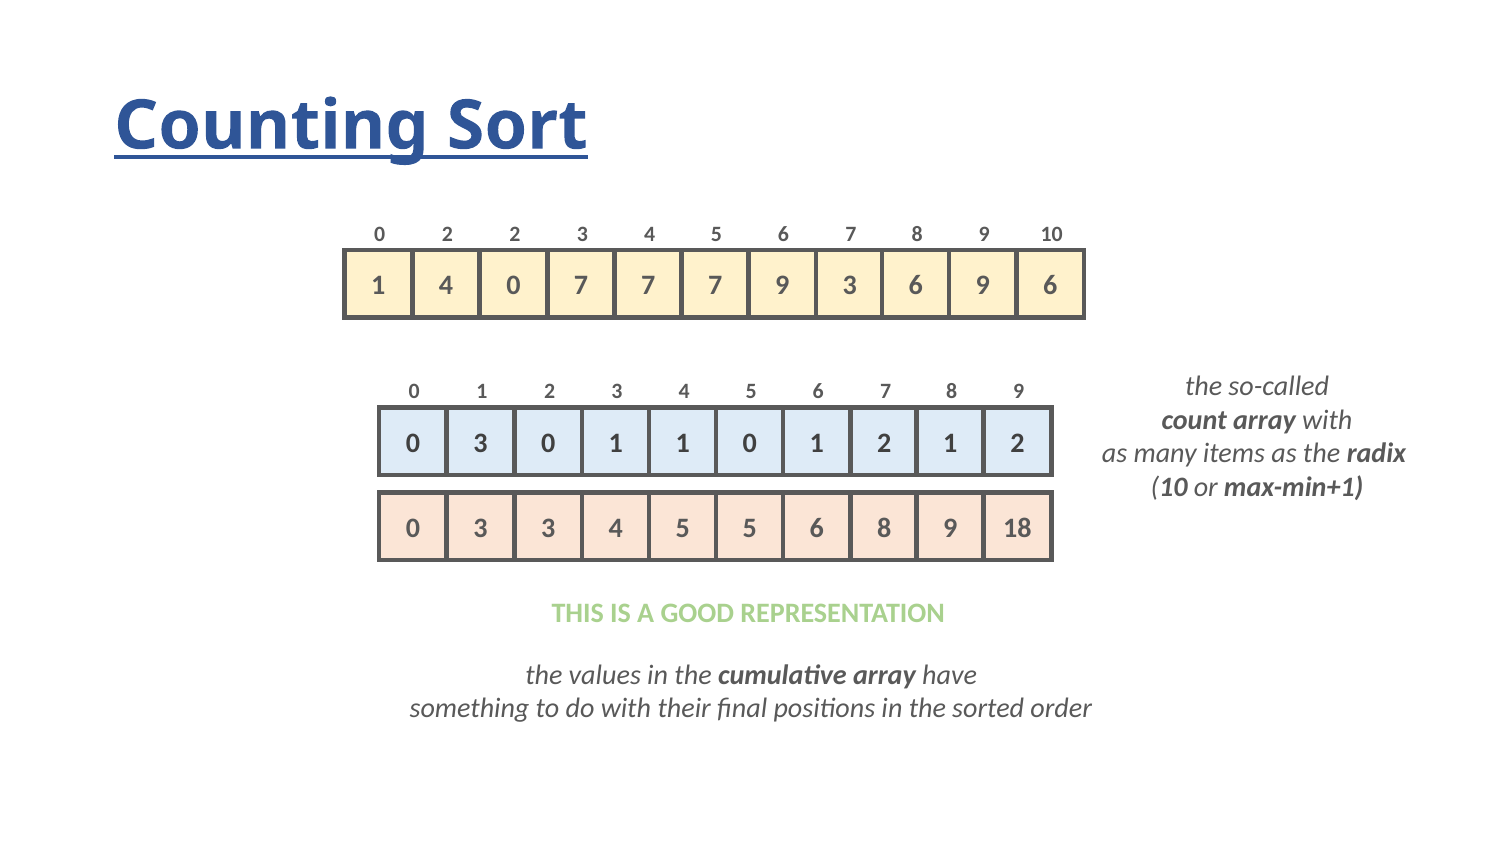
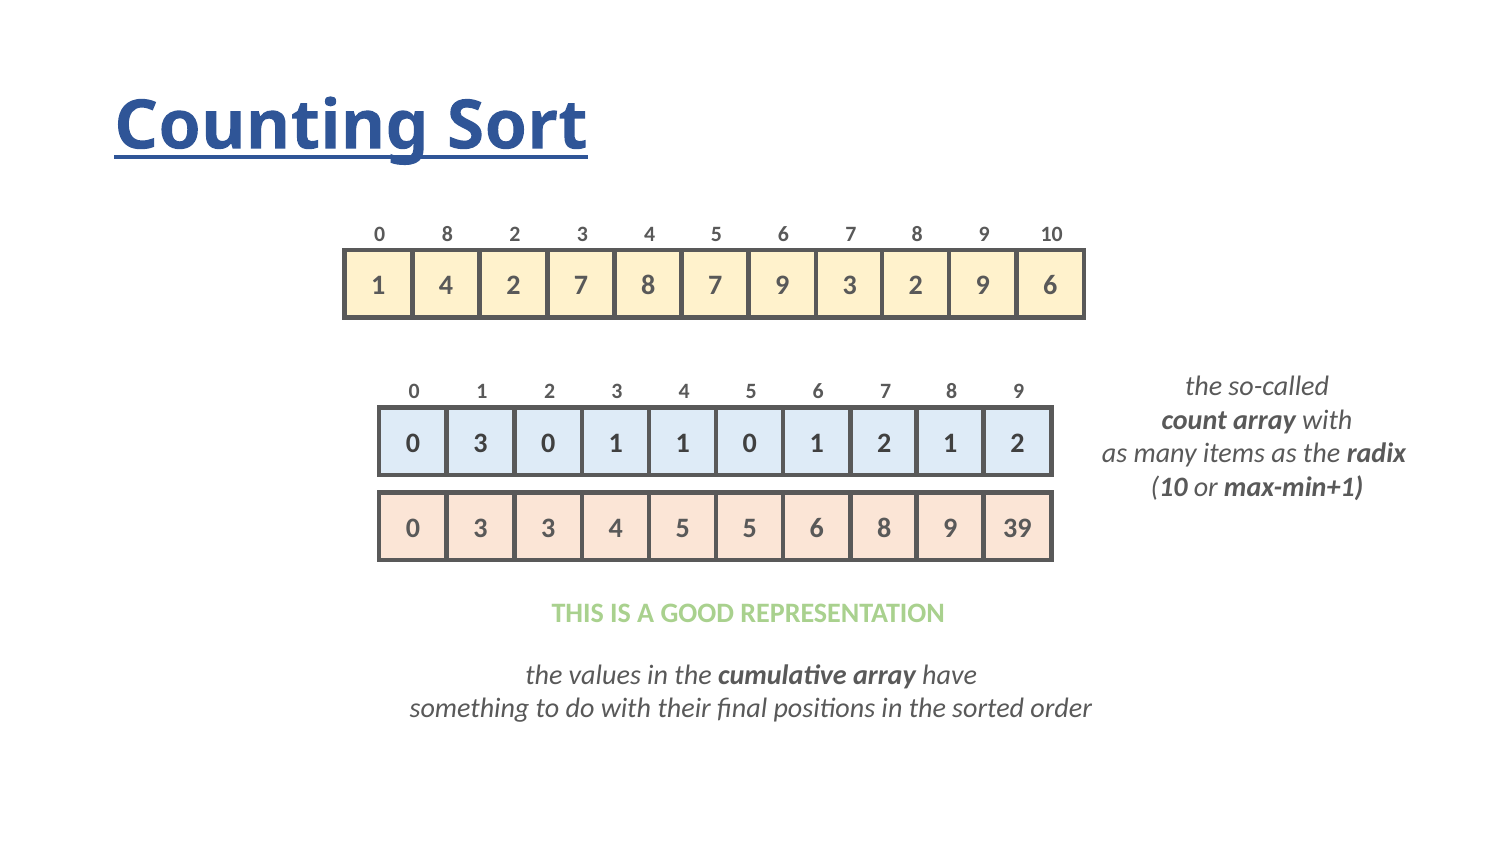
0 2: 2 -> 8
4 0: 0 -> 2
7 at (648, 286): 7 -> 8
3 6: 6 -> 2
18: 18 -> 39
